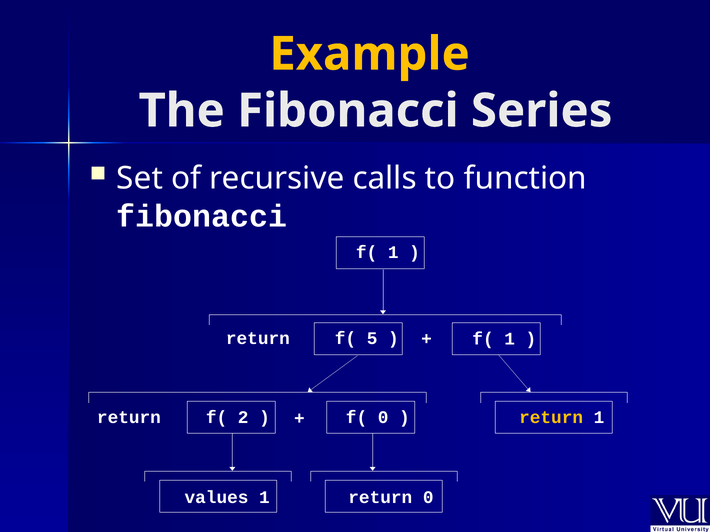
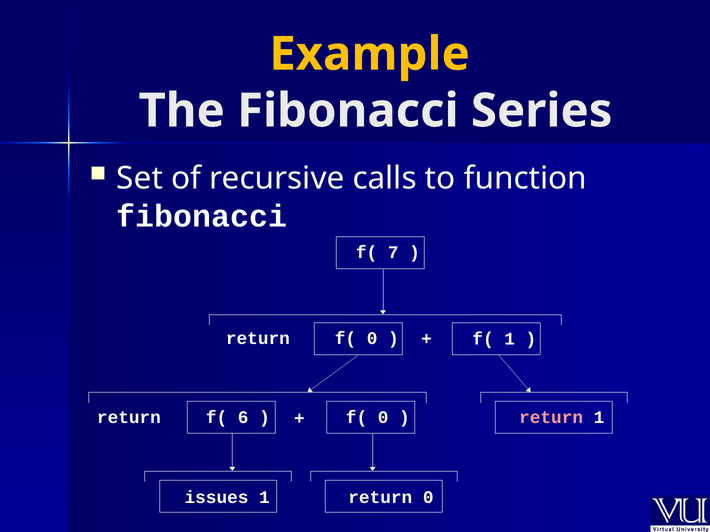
1 at (393, 253): 1 -> 7
5 at (372, 339): 5 -> 0
2: 2 -> 6
return at (551, 418) colour: yellow -> pink
values: values -> issues
